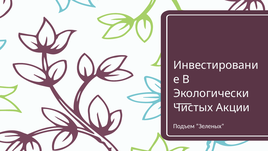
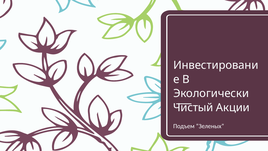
Чистых: Чистых -> Чистый
